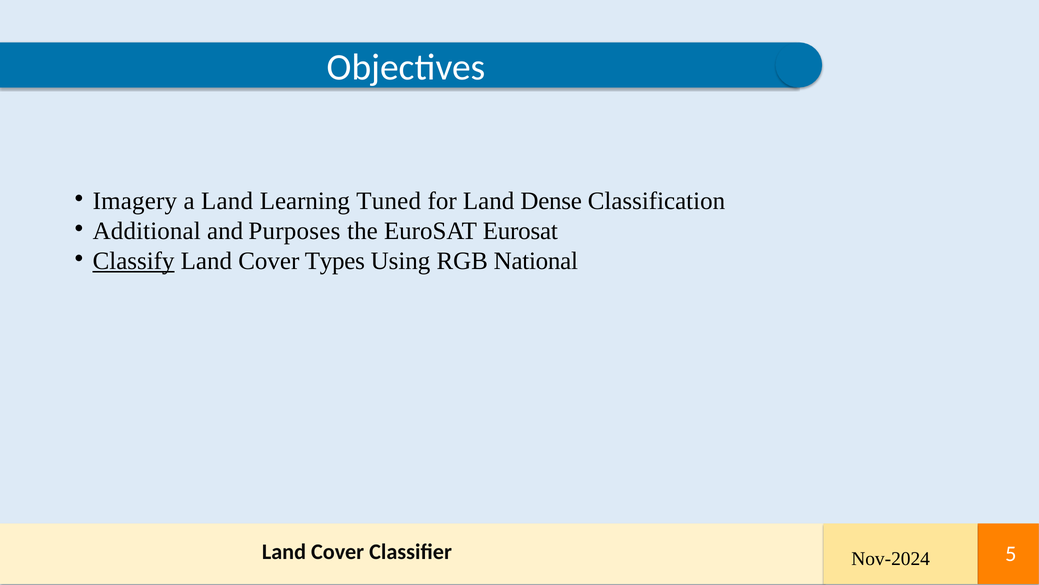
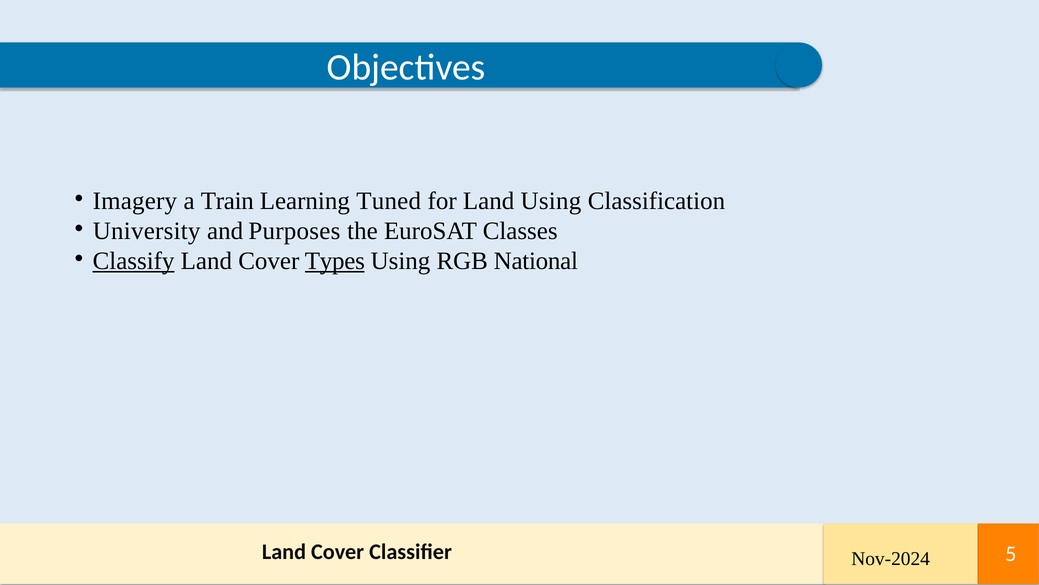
a Land: Land -> Train
Land Dense: Dense -> Using
Additional: Additional -> University
EuroSAT Eurosat: Eurosat -> Classes
Types underline: none -> present
